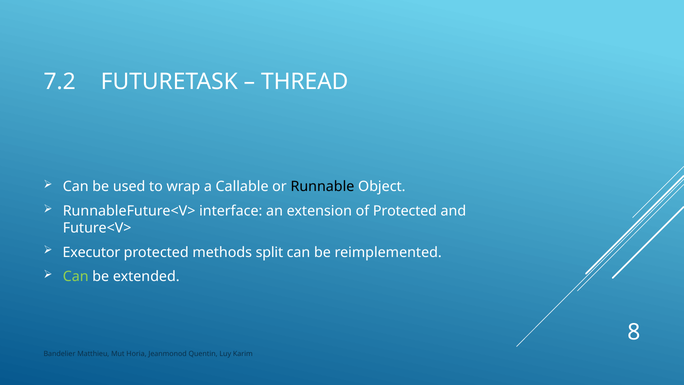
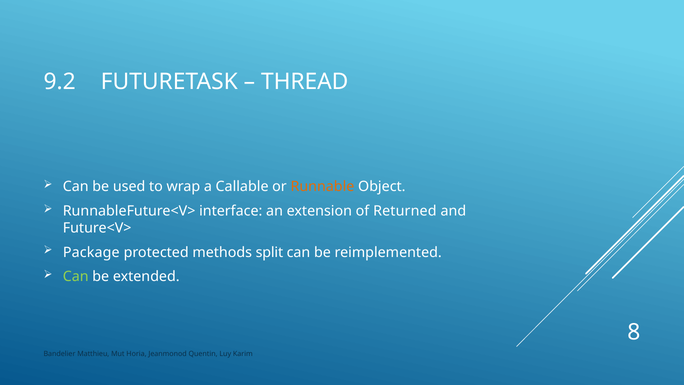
7.2: 7.2 -> 9.2
Runnable colour: black -> orange
of Protected: Protected -> Returned
Executor: Executor -> Package
